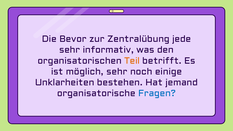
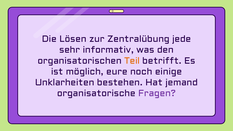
Bevor: Bevor -> Lösen
möglich sehr: sehr -> eure
Fragen colour: blue -> purple
